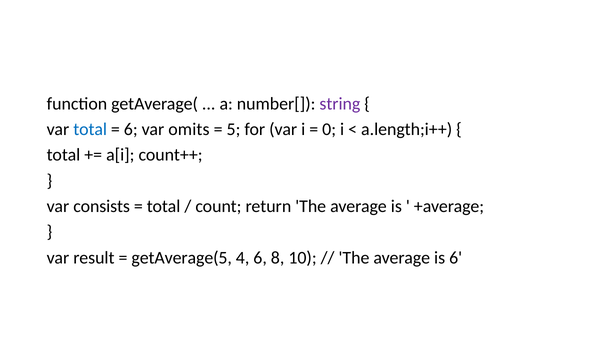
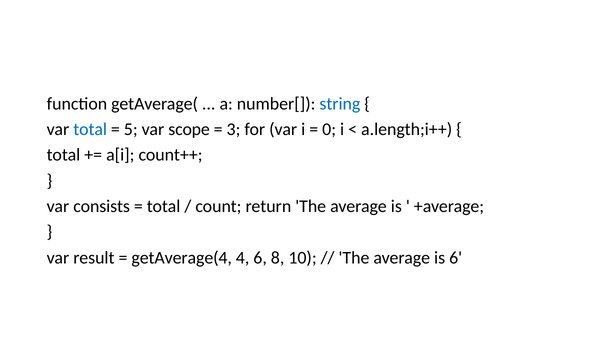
string colour: purple -> blue
6 at (131, 129): 6 -> 5
omits: omits -> scope
5: 5 -> 3
getAverage(5: getAverage(5 -> getAverage(4
